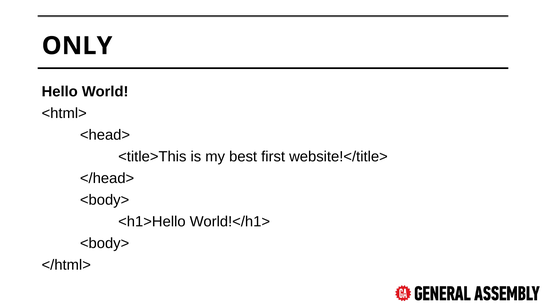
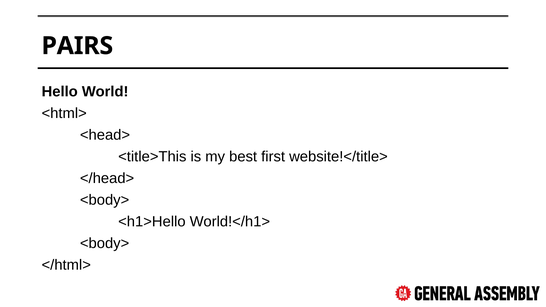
ONLY: ONLY -> PAIRS
